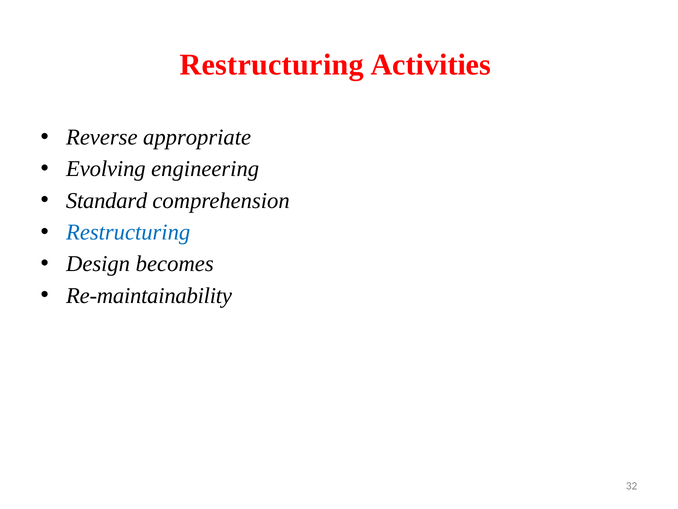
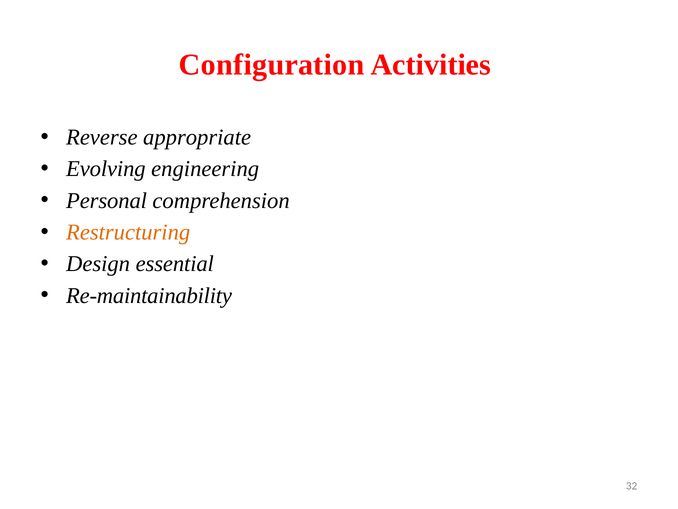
Restructuring at (272, 65): Restructuring -> Configuration
Standard: Standard -> Personal
Restructuring at (128, 232) colour: blue -> orange
becomes: becomes -> essential
